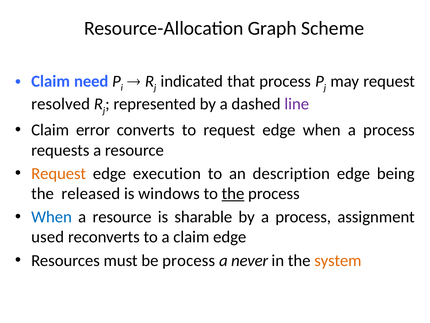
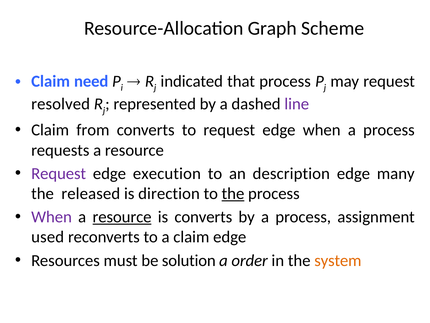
error: error -> from
Request at (59, 173) colour: orange -> purple
being: being -> many
windows: windows -> direction
When at (52, 217) colour: blue -> purple
resource at (122, 217) underline: none -> present
is sharable: sharable -> converts
be process: process -> solution
never: never -> order
